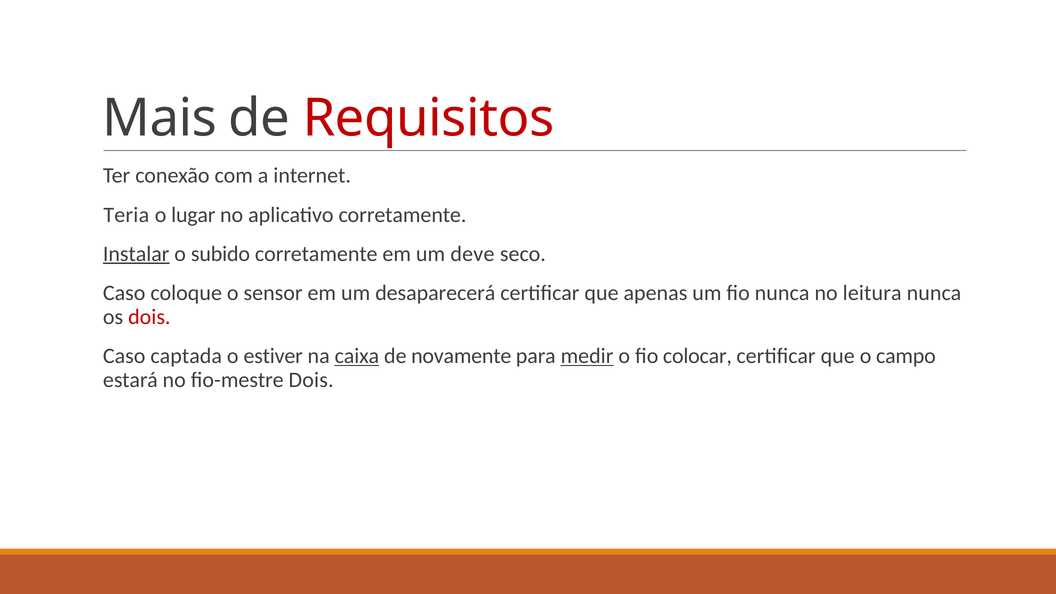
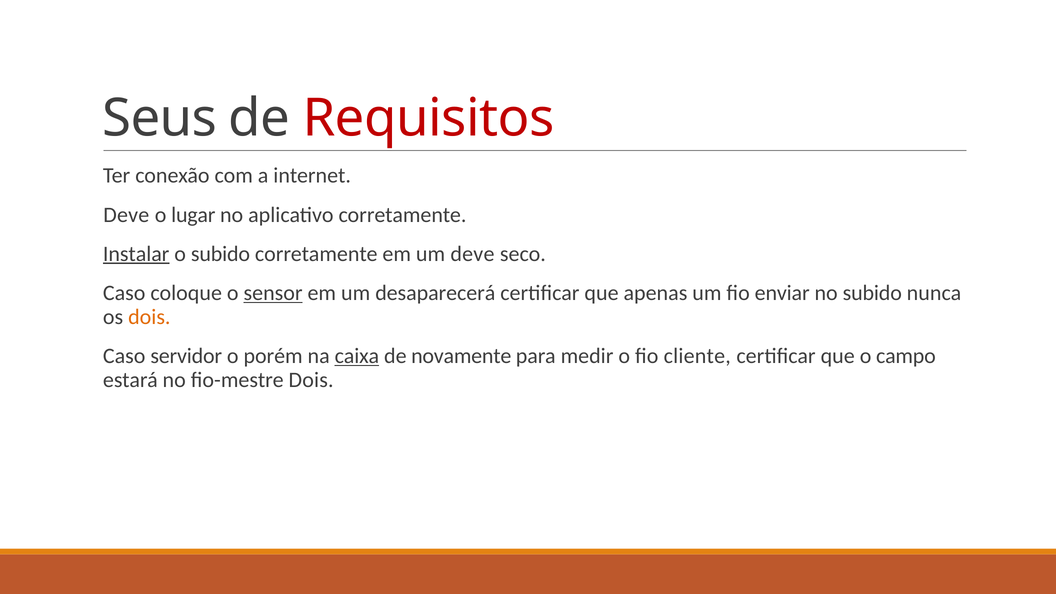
Mais: Mais -> Seus
Teria at (126, 215): Teria -> Deve
sensor underline: none -> present
fio nunca: nunca -> enviar
no leitura: leitura -> subido
dois at (149, 317) colour: red -> orange
captada: captada -> servidor
estiver: estiver -> porém
medir underline: present -> none
colocar: colocar -> cliente
